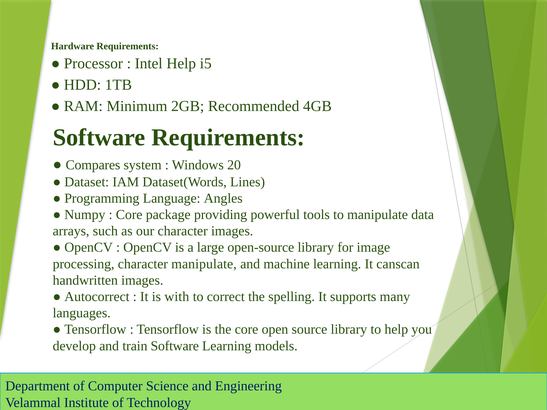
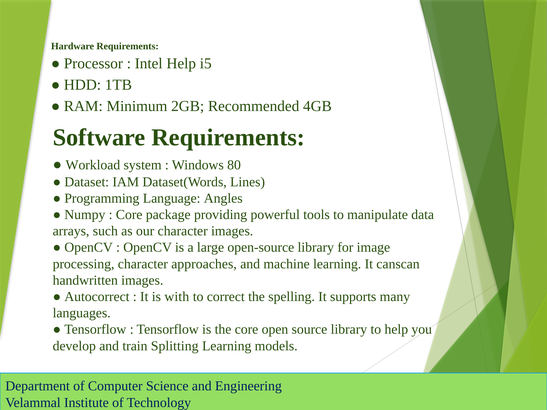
Compares: Compares -> Workload
20: 20 -> 80
character manipulate: manipulate -> approaches
train Software: Software -> Splitting
